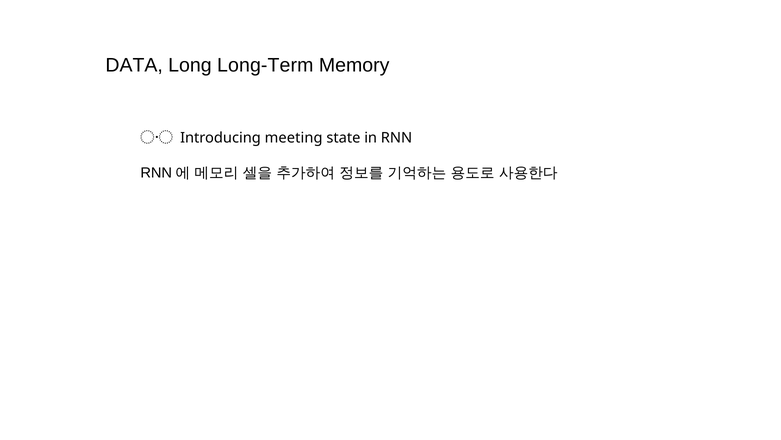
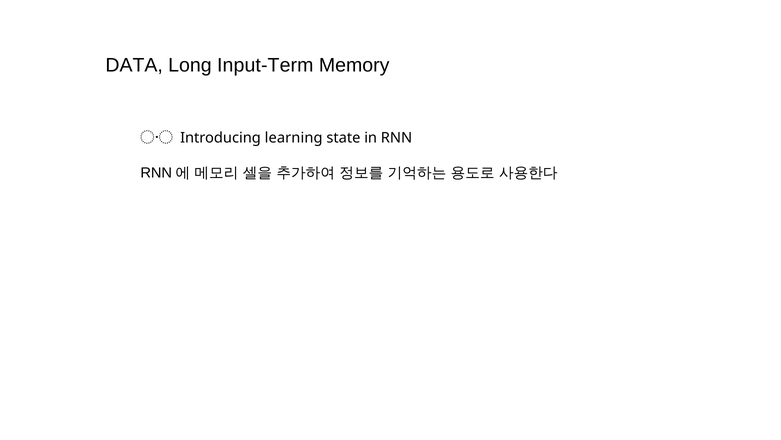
Long-Term: Long-Term -> Input-Term
meeting: meeting -> learning
